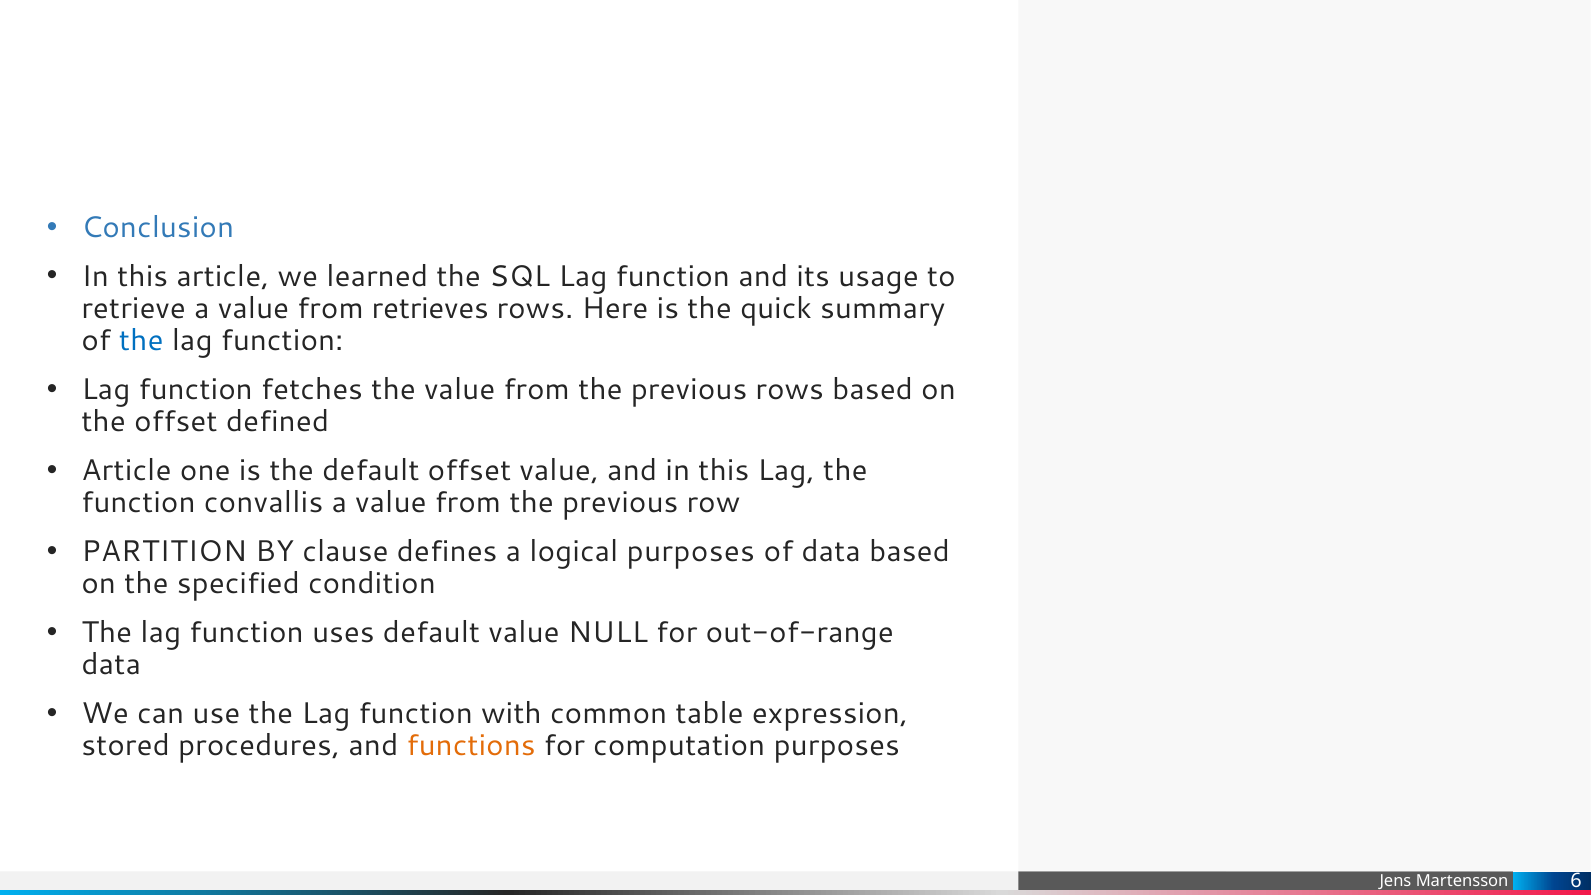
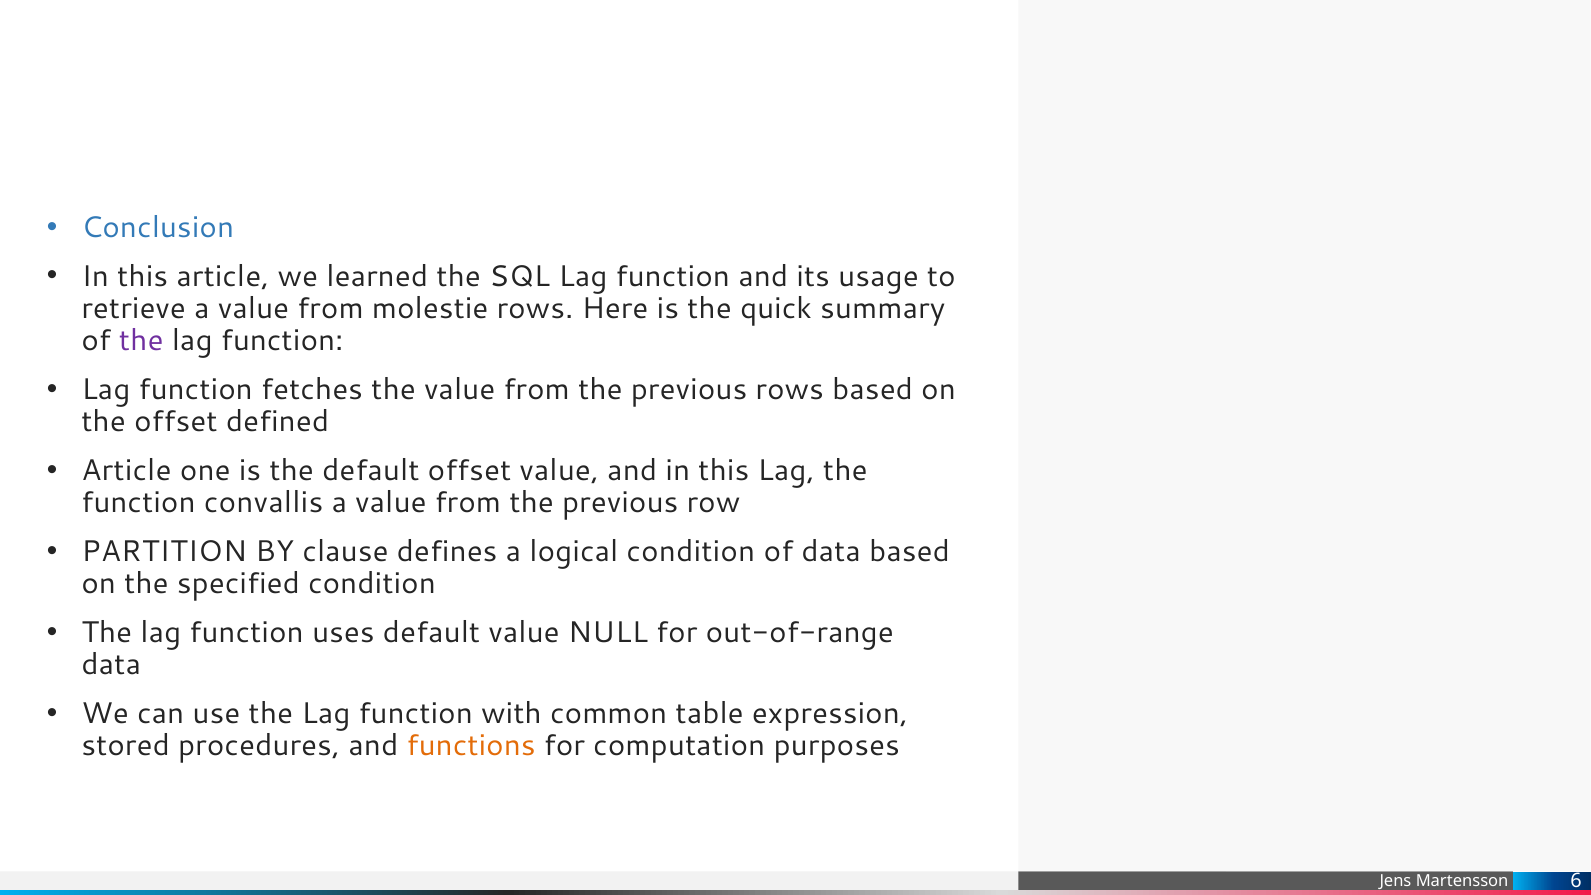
retrieves: retrieves -> molestie
the at (141, 341) colour: blue -> purple
logical purposes: purposes -> condition
